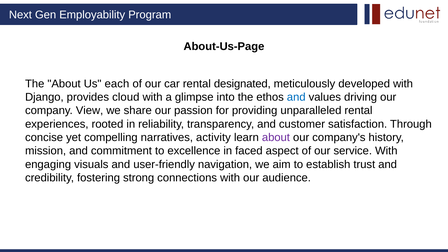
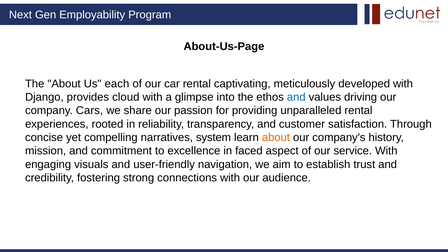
designated: designated -> captivating
View: View -> Cars
activity: activity -> system
about at (276, 137) colour: purple -> orange
